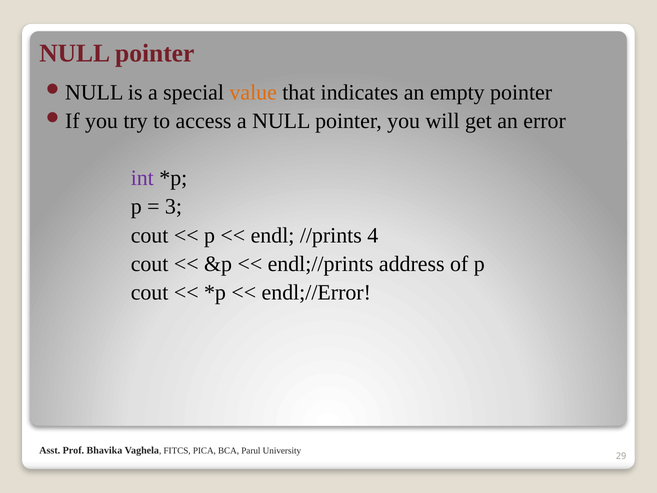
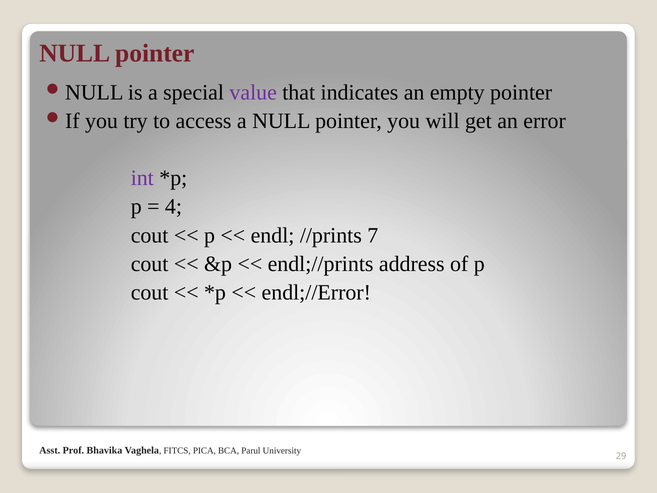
value colour: orange -> purple
3: 3 -> 4
4: 4 -> 7
